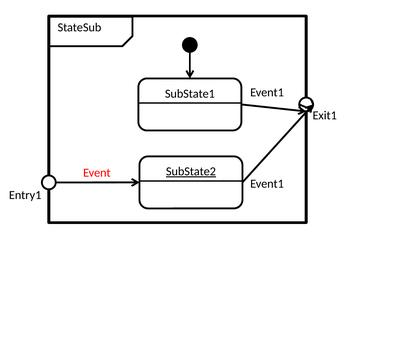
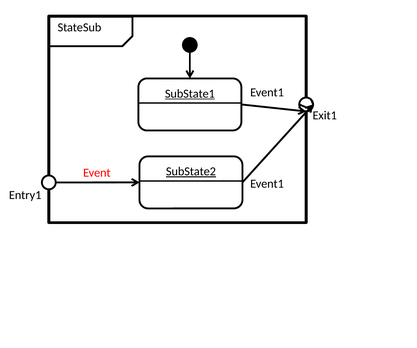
SubState1 underline: none -> present
